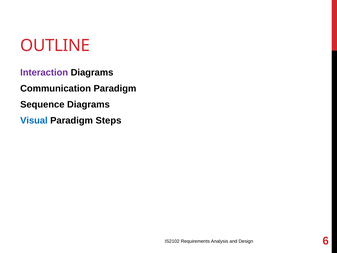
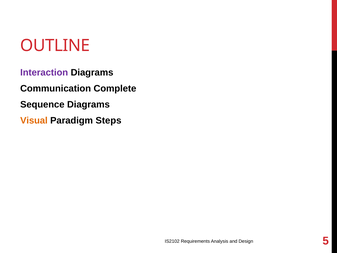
Communication Paradigm: Paradigm -> Complete
Visual colour: blue -> orange
6: 6 -> 5
